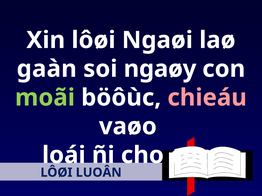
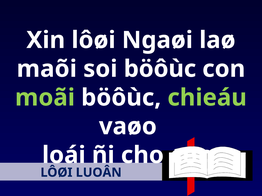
gaàn: gaàn -> maõi
soi ngaøy: ngaøy -> böôùc
chieáu colour: pink -> light green
